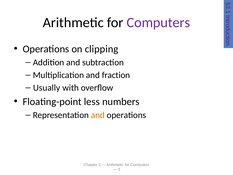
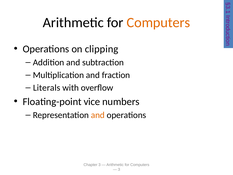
Computers at (158, 23) colour: purple -> orange
Usually: Usually -> Literals
less: less -> vice
